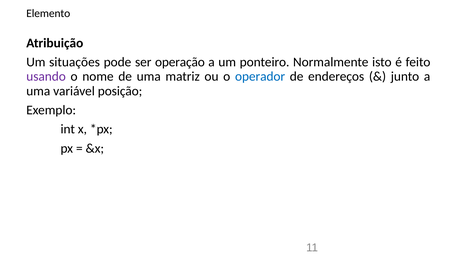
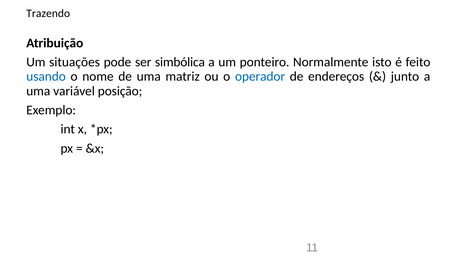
Elemento: Elemento -> Trazendo
operação: operação -> simbólica
usando colour: purple -> blue
